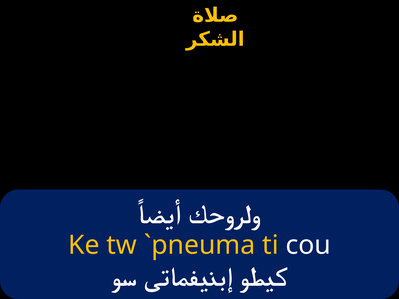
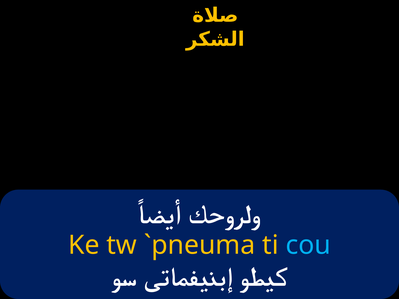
cou colour: white -> light blue
